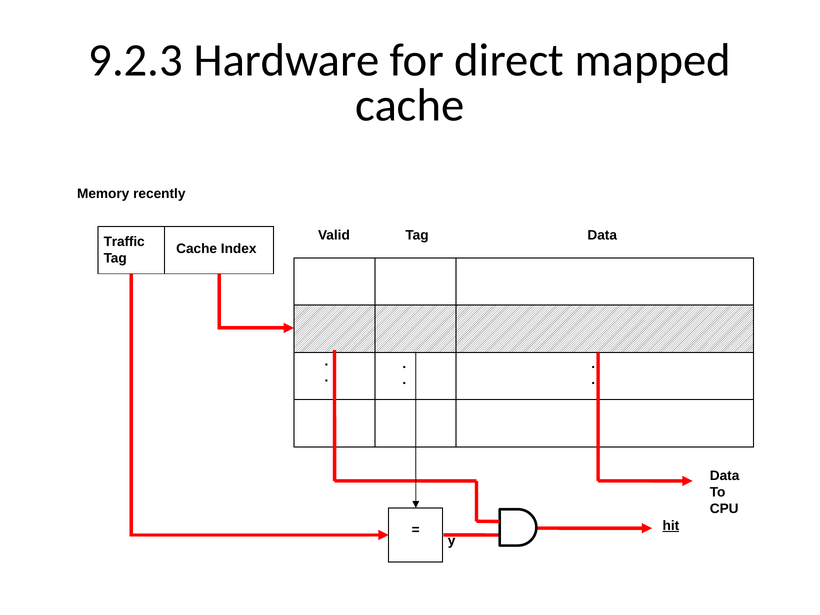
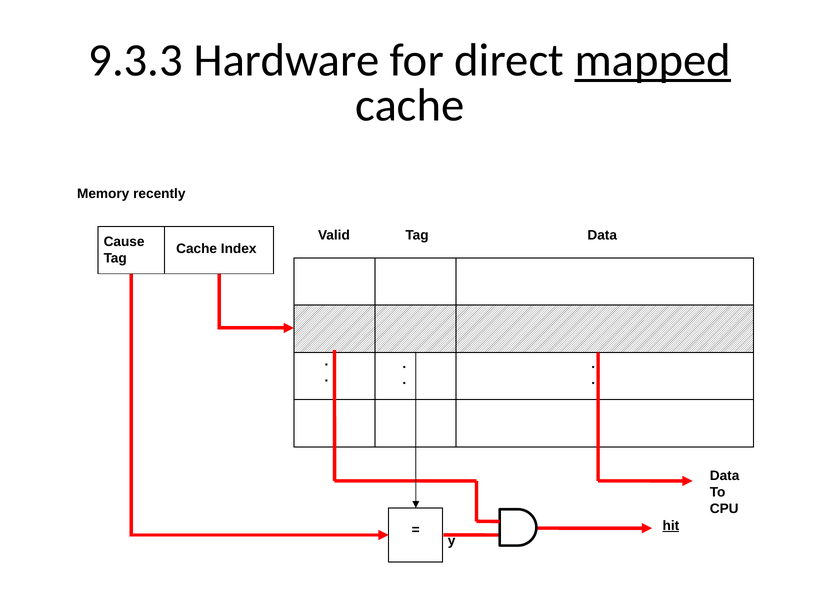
9.2.3: 9.2.3 -> 9.3.3
mapped underline: none -> present
Traffic: Traffic -> Cause
